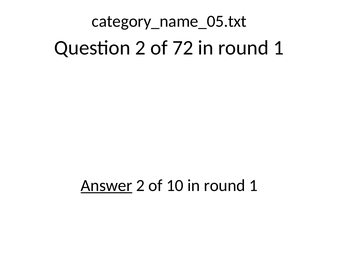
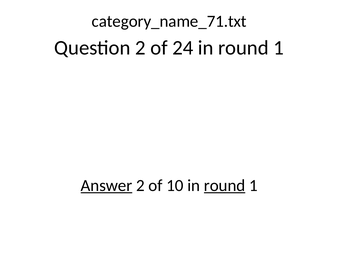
category_name_05.txt: category_name_05.txt -> category_name_71.txt
72: 72 -> 24
round at (225, 186) underline: none -> present
